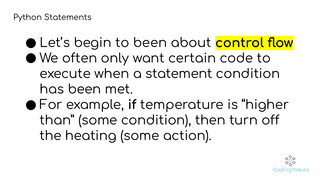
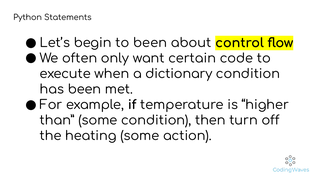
statement: statement -> dictionary
